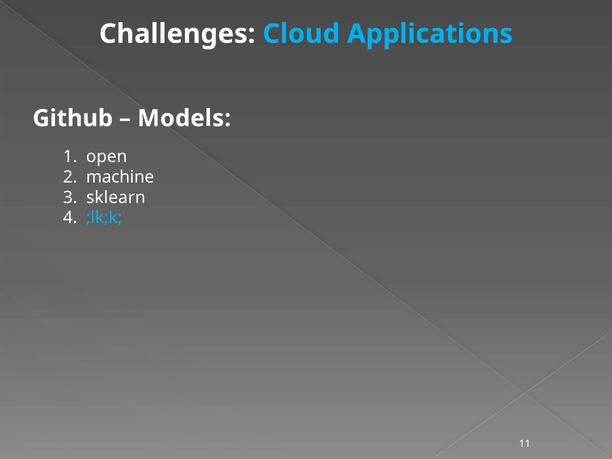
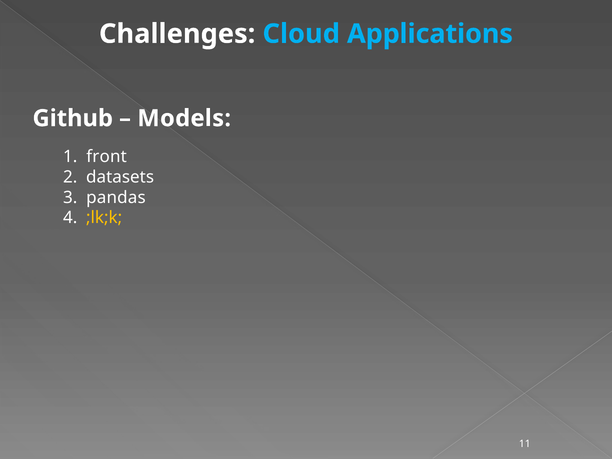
open: open -> front
machine: machine -> datasets
sklearn: sklearn -> pandas
;lk;k colour: light blue -> yellow
